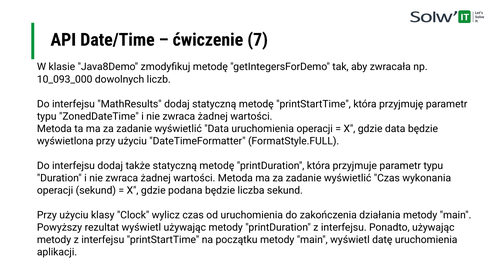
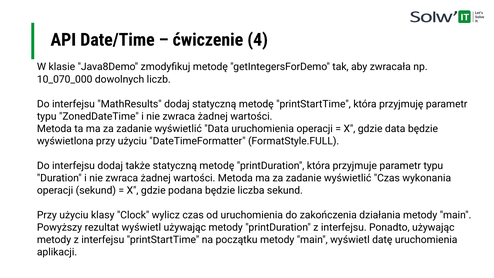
7: 7 -> 4
10_093_000: 10_093_000 -> 10_070_000
